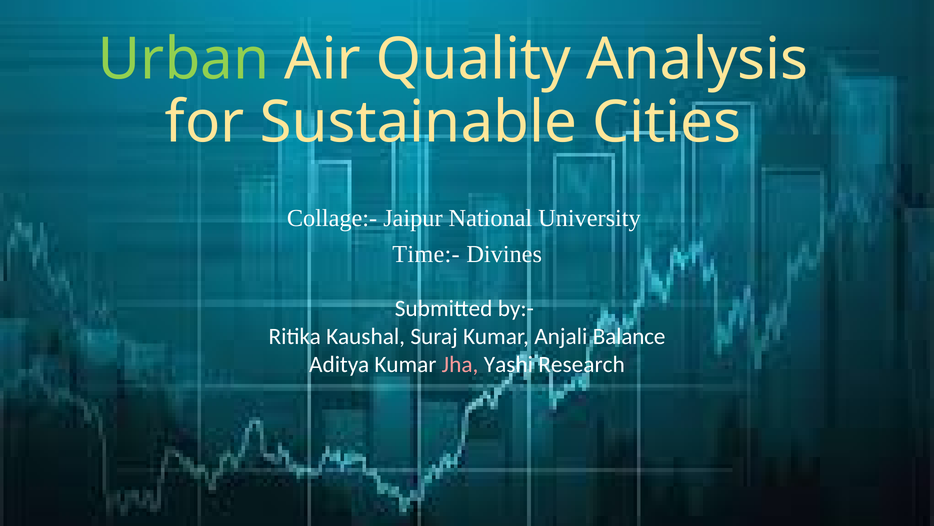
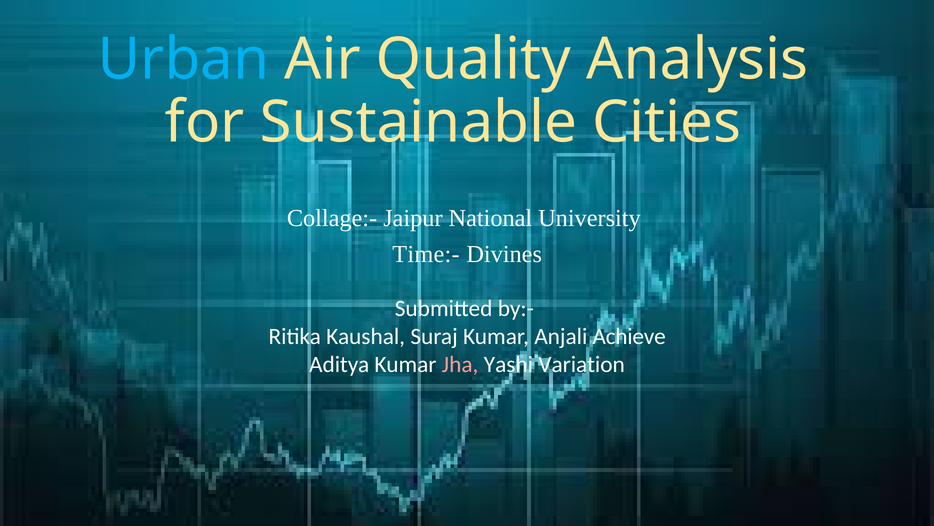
Urban colour: light green -> light blue
Balance: Balance -> Achieve
Research: Research -> Variation
